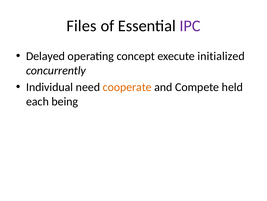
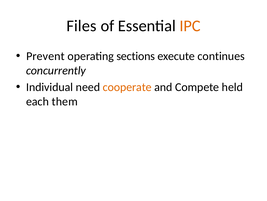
IPC colour: purple -> orange
Delayed: Delayed -> Prevent
concept: concept -> sections
initialized: initialized -> continues
being: being -> them
